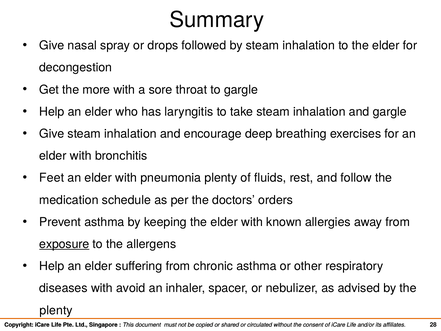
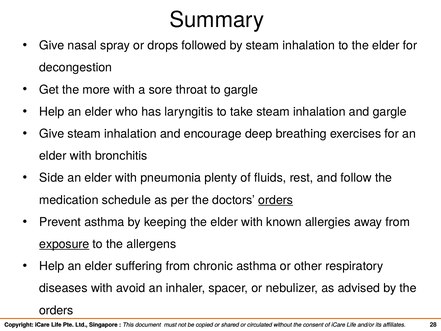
Feet: Feet -> Side
orders at (276, 200) underline: none -> present
plenty at (56, 310): plenty -> orders
